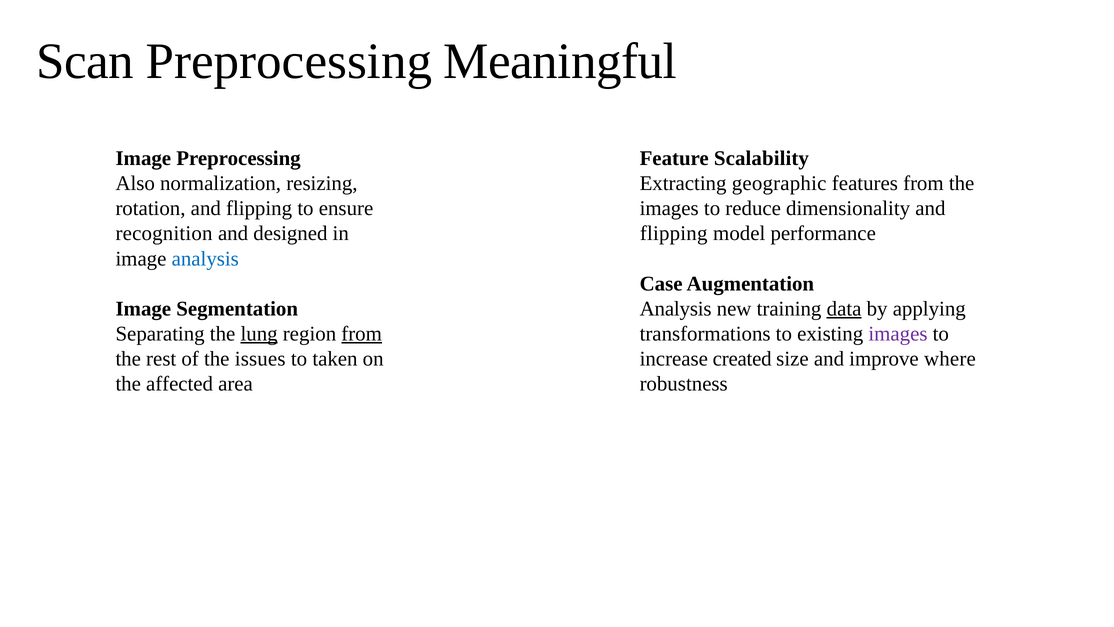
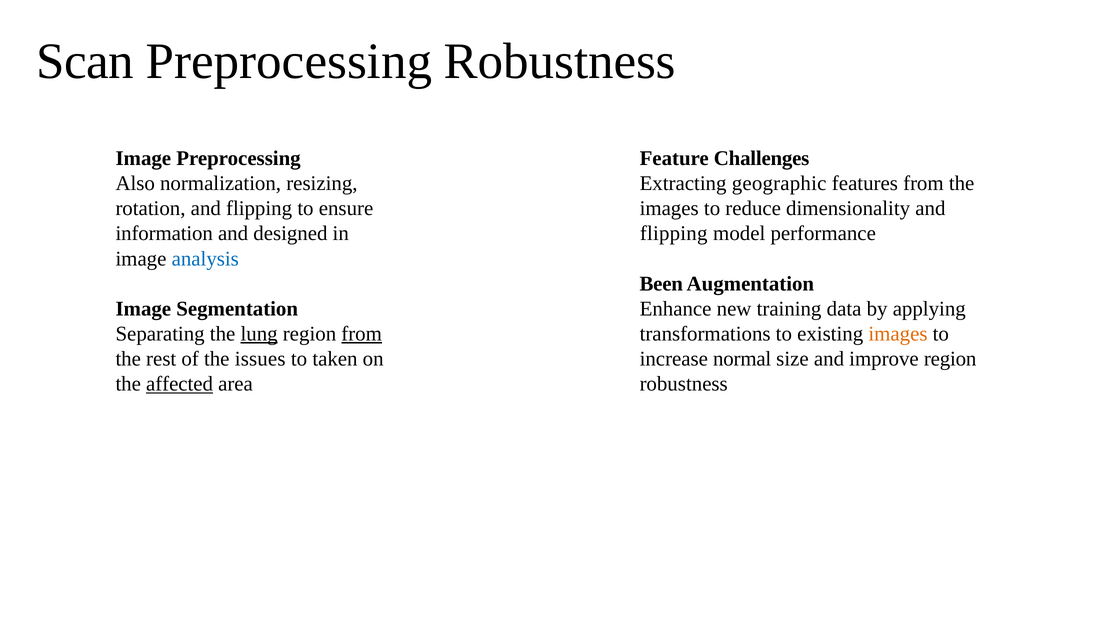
Preprocessing Meaningful: Meaningful -> Robustness
Scalability: Scalability -> Challenges
recognition: recognition -> information
Case: Case -> Been
Analysis at (676, 309): Analysis -> Enhance
data underline: present -> none
images at (898, 334) colour: purple -> orange
created: created -> normal
improve where: where -> region
affected underline: none -> present
